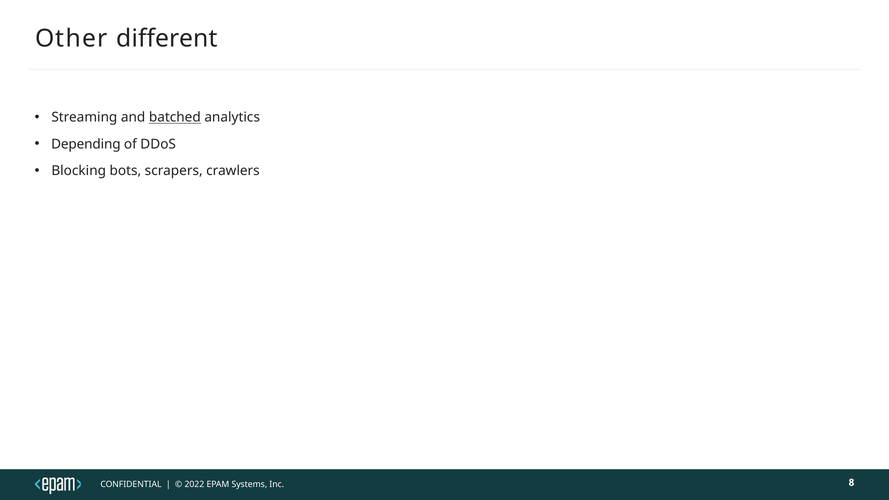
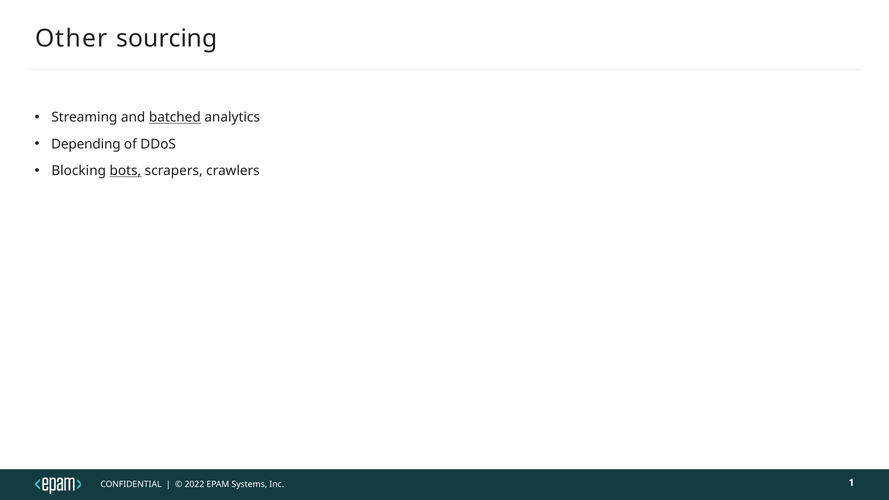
different: different -> sourcing
bots underline: none -> present
8: 8 -> 1
